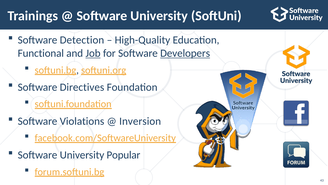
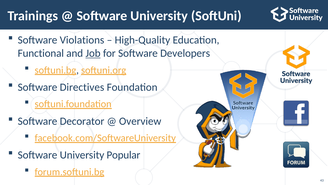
Detection: Detection -> Violations
Developers underline: present -> none
Violations: Violations -> Decorator
Inversion: Inversion -> Overview
